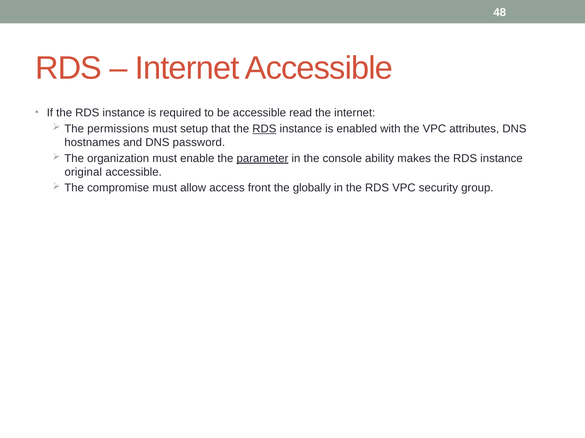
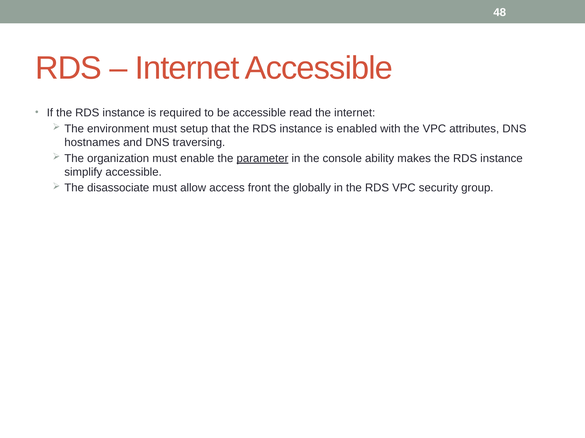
permissions: permissions -> environment
RDS at (264, 129) underline: present -> none
password: password -> traversing
original: original -> simplify
compromise: compromise -> disassociate
